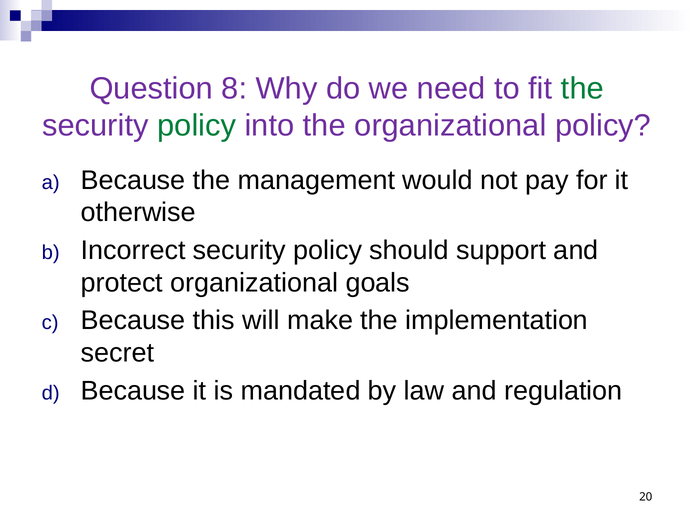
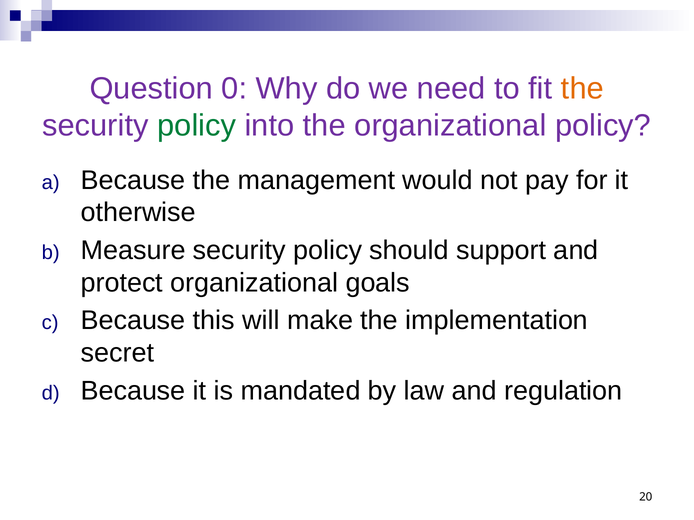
8: 8 -> 0
the at (582, 89) colour: green -> orange
Incorrect: Incorrect -> Measure
